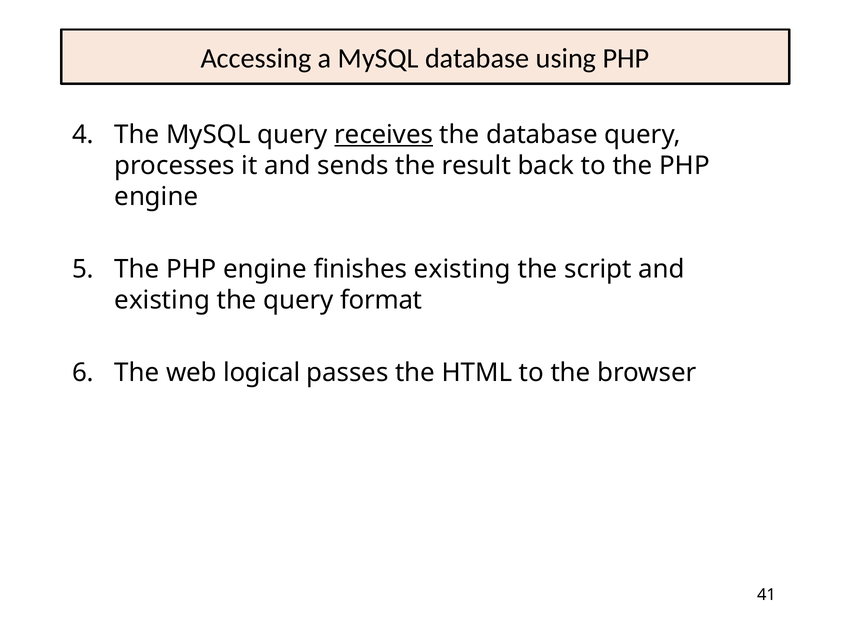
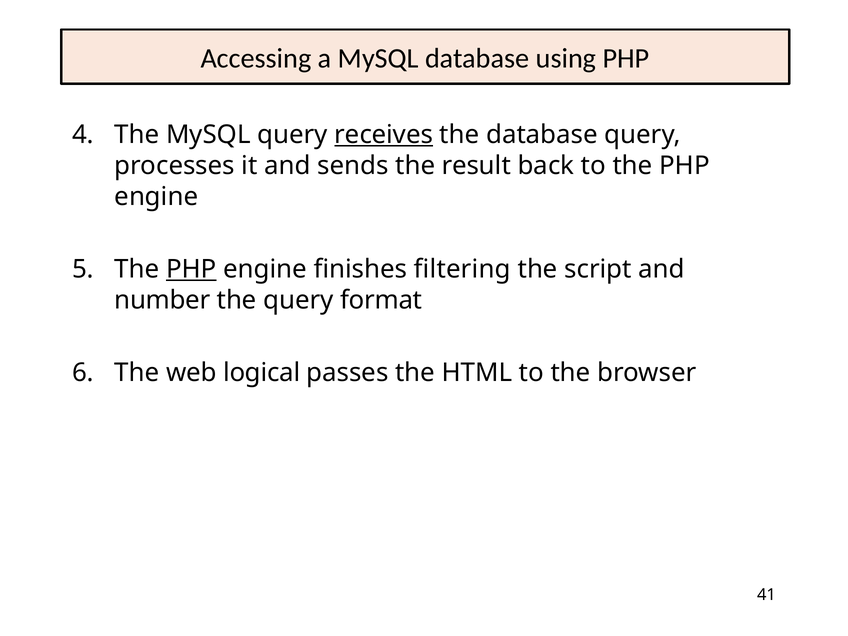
PHP at (191, 269) underline: none -> present
finishes existing: existing -> filtering
existing at (162, 300): existing -> number
